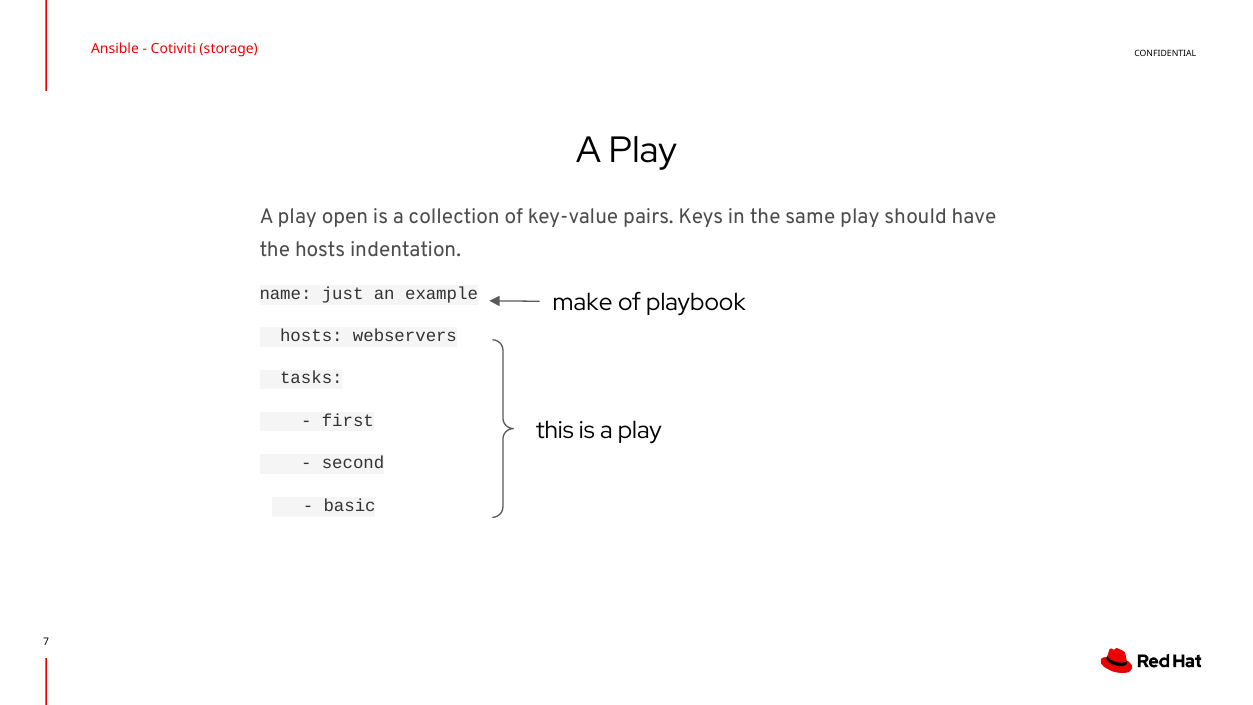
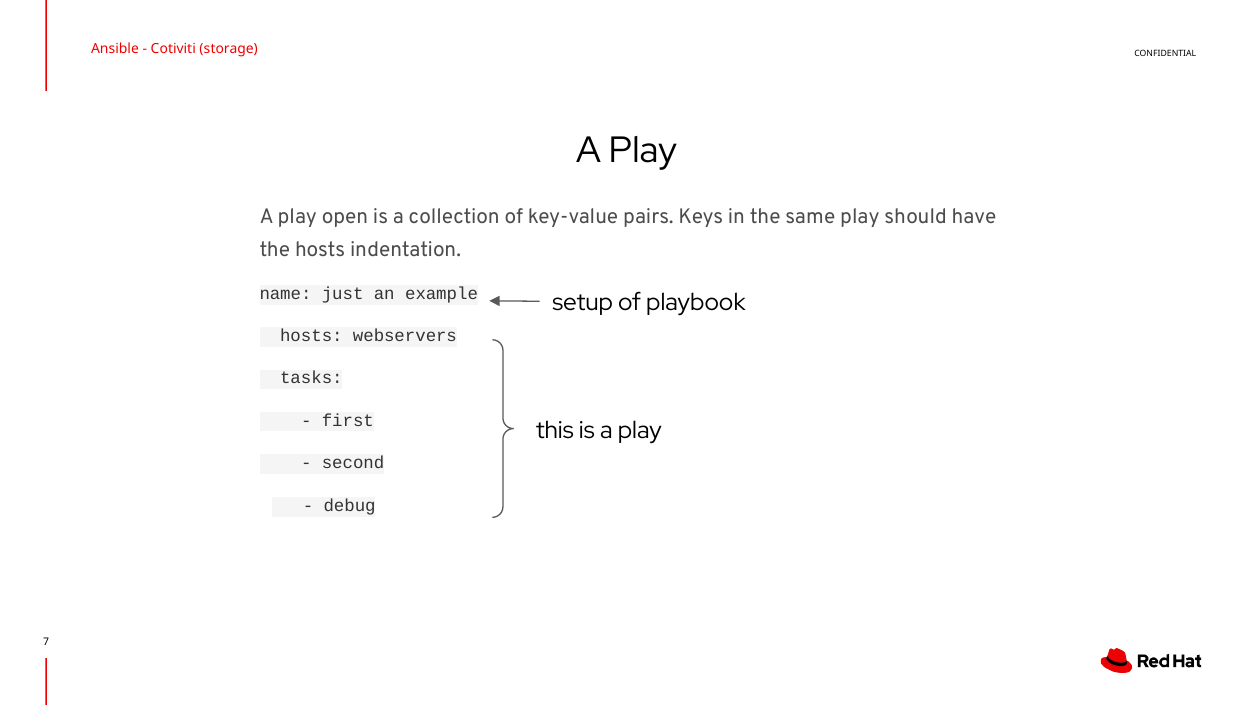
make: make -> setup
basic: basic -> debug
